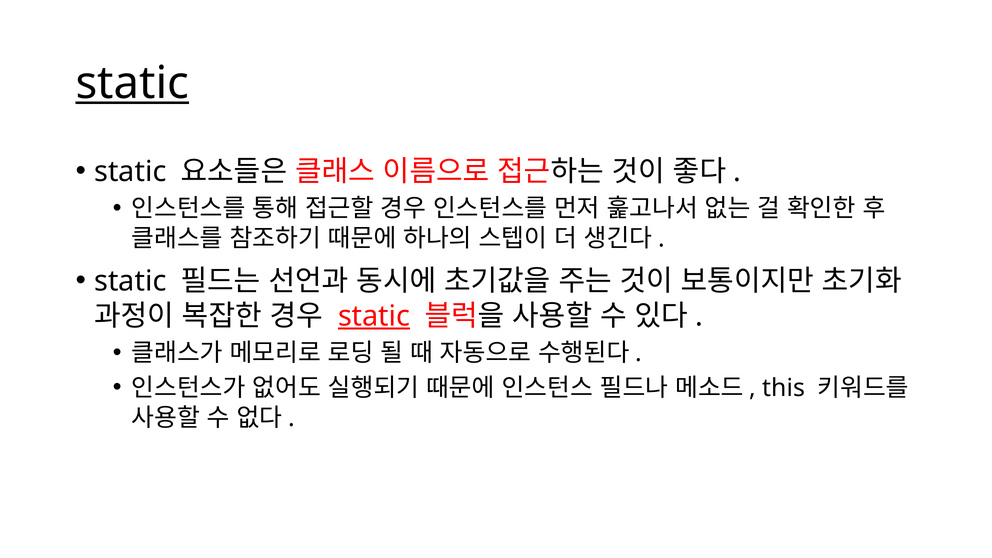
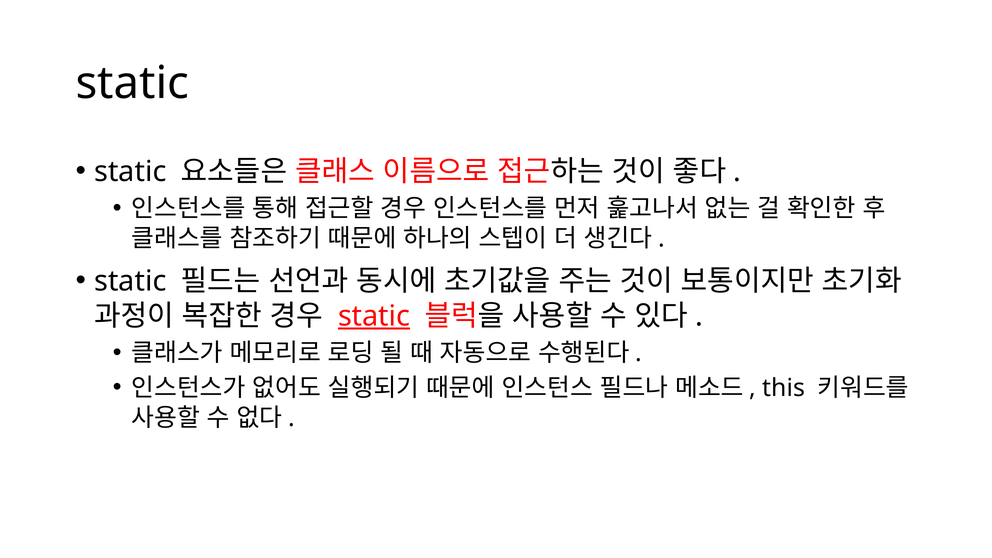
static at (132, 83) underline: present -> none
